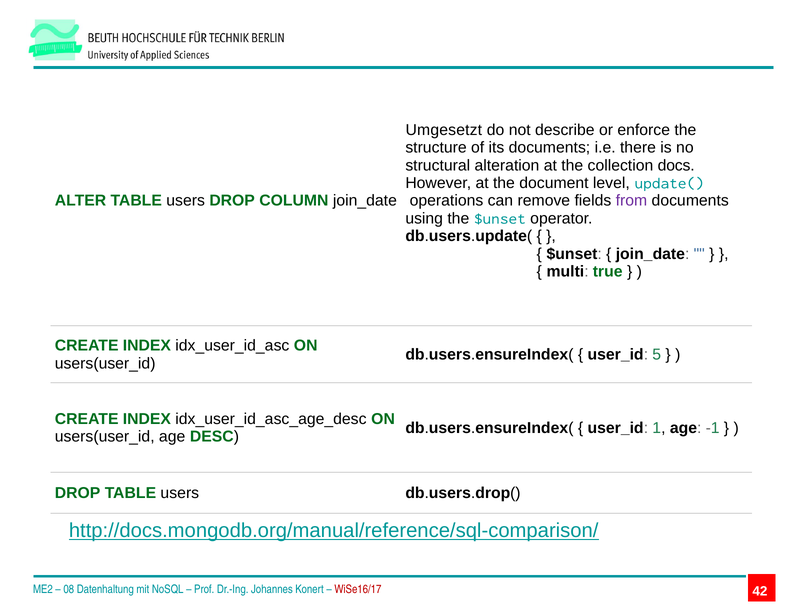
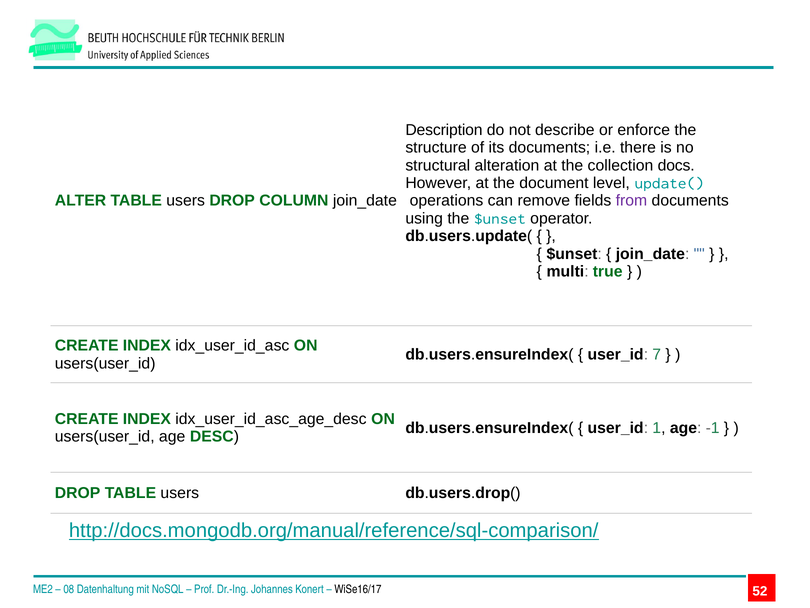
Umgesetzt: Umgesetzt -> Description
5: 5 -> 7
WiSe16/17 colour: red -> black
42: 42 -> 52
